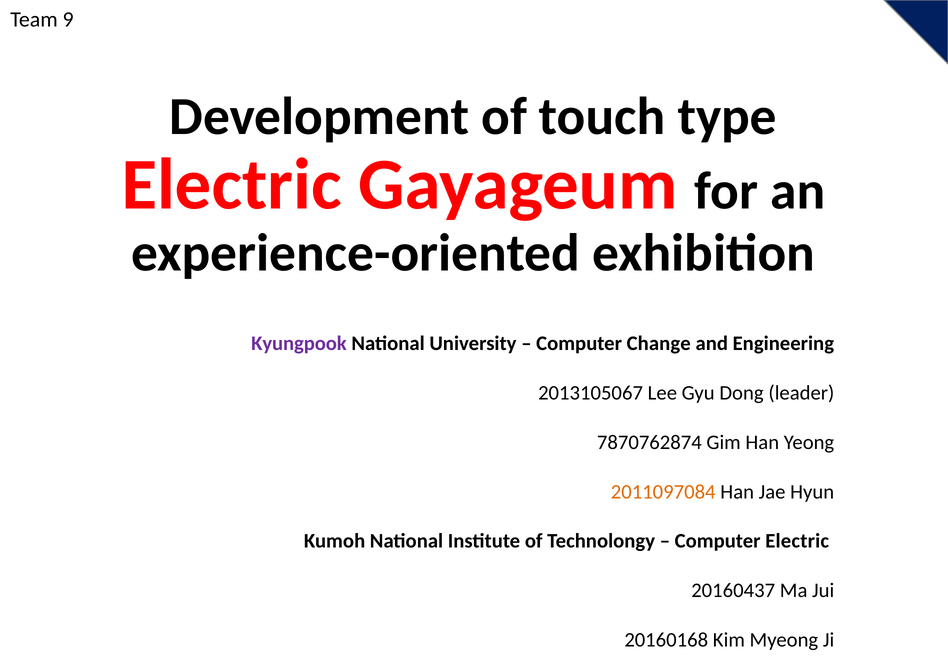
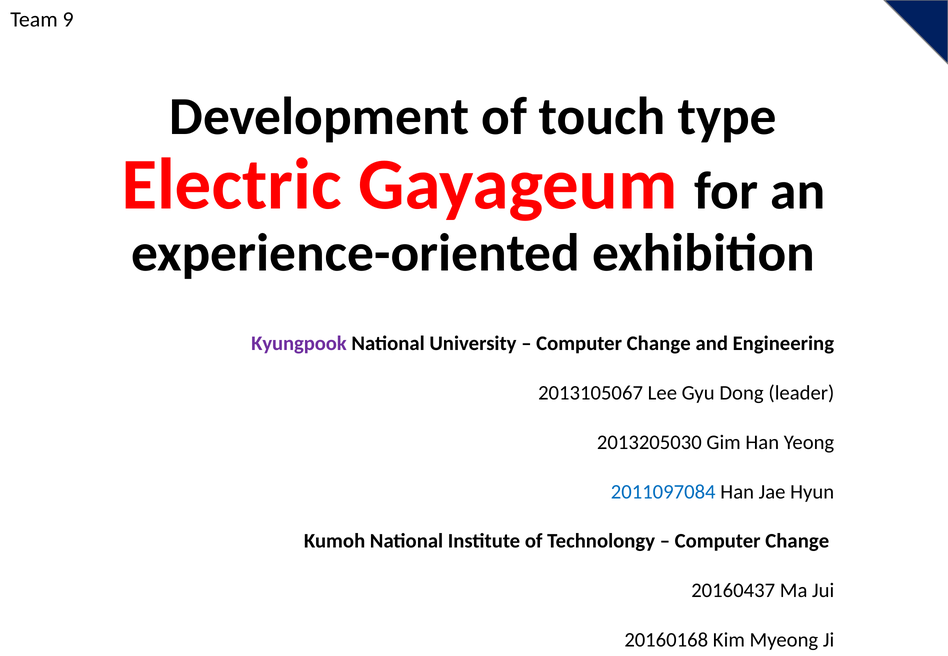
7870762874: 7870762874 -> 2013205030
2011097084 colour: orange -> blue
Electric at (797, 541): Electric -> Change
